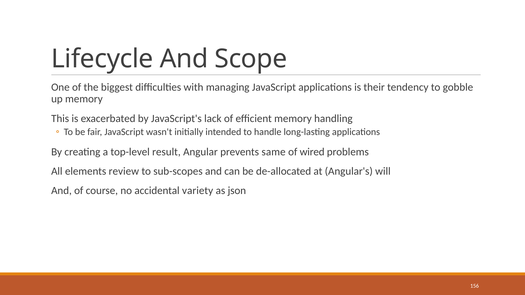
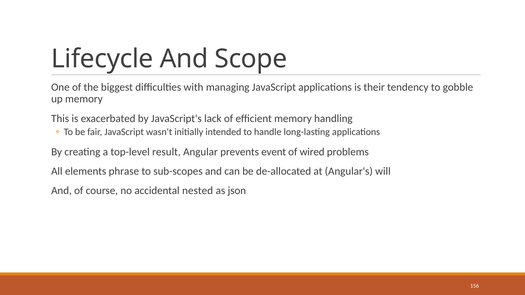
same: same -> event
review: review -> phrase
variety: variety -> nested
